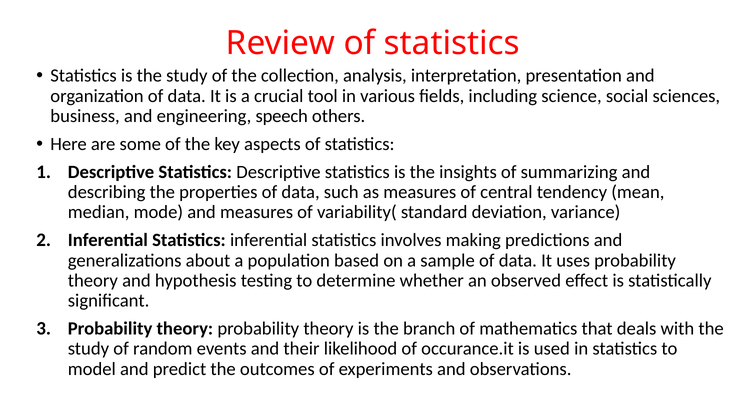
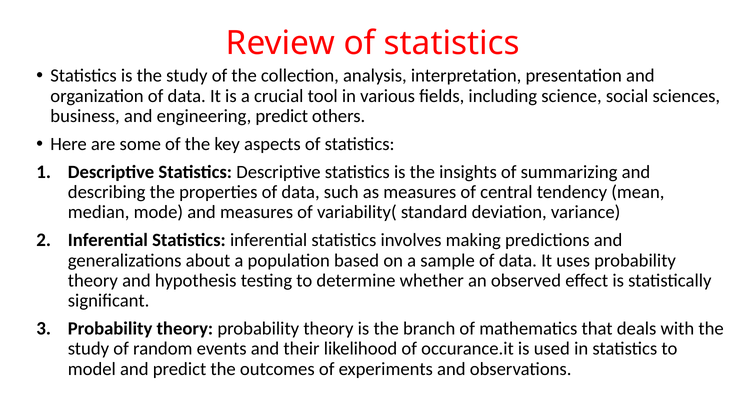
engineering speech: speech -> predict
